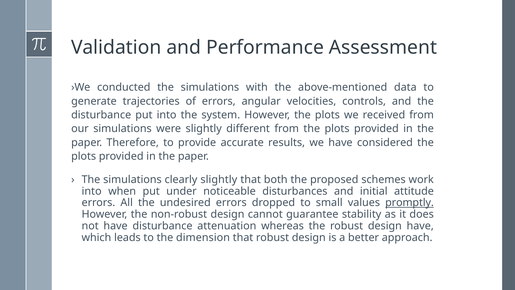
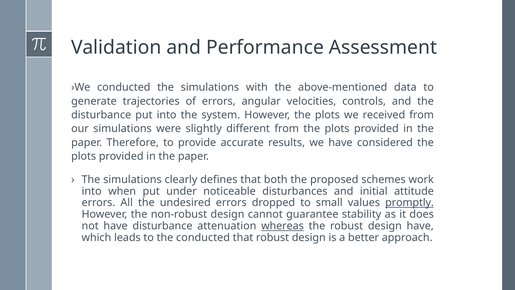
clearly slightly: slightly -> defines
whereas underline: none -> present
the dimension: dimension -> conducted
